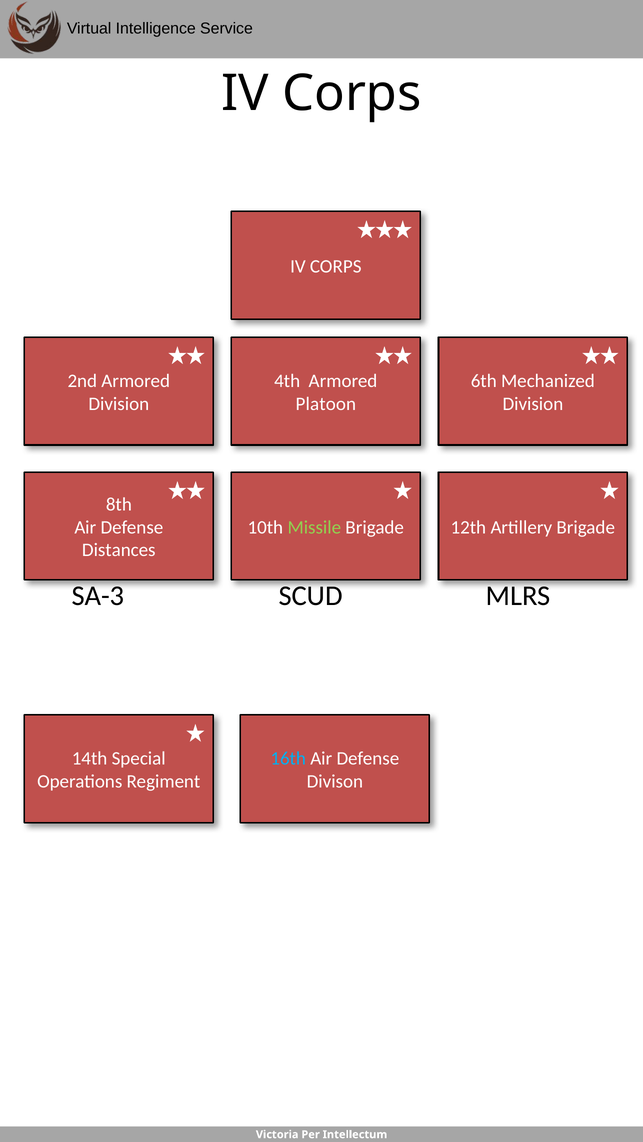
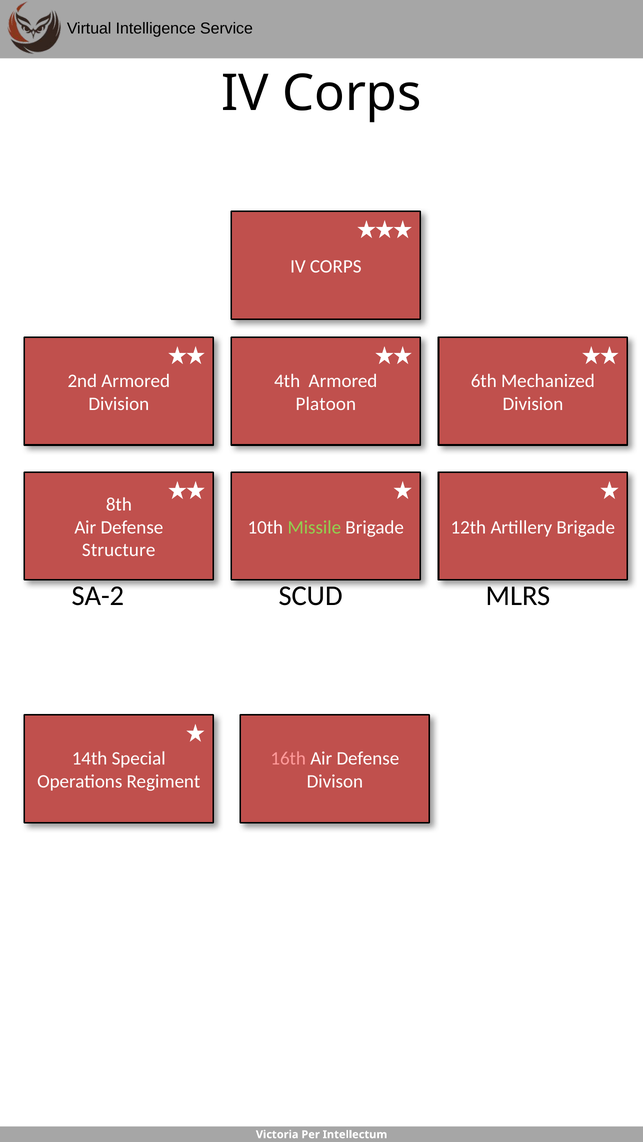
Distances: Distances -> Structure
SA-3: SA-3 -> SA-2
16th colour: light blue -> pink
